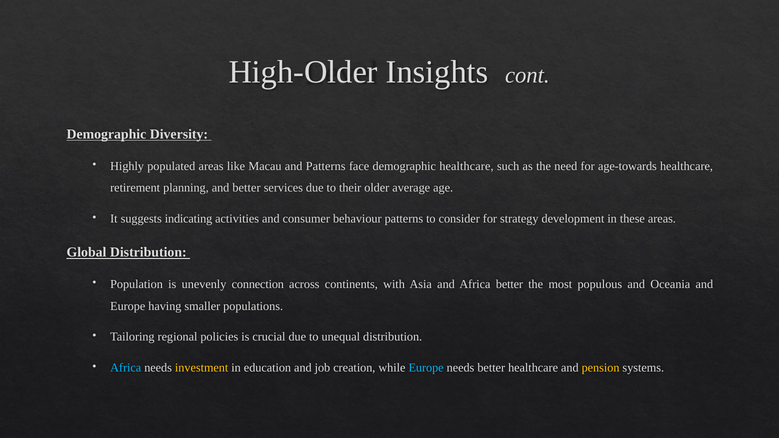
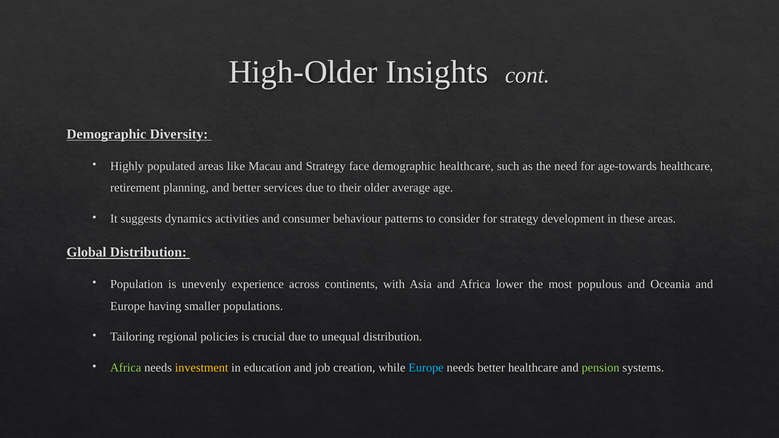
and Patterns: Patterns -> Strategy
indicating: indicating -> dynamics
connection: connection -> experience
Africa better: better -> lower
Africa at (126, 368) colour: light blue -> light green
pension colour: yellow -> light green
